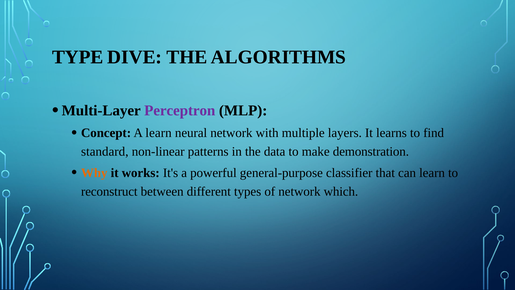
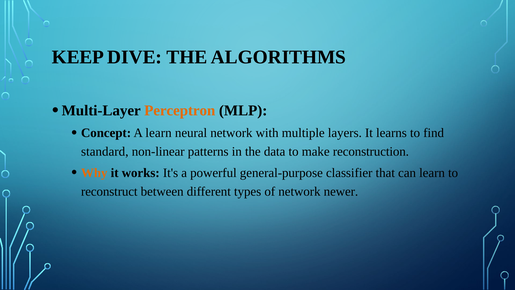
TYPE: TYPE -> KEEP
Perceptron colour: purple -> orange
demonstration: demonstration -> reconstruction
which: which -> newer
